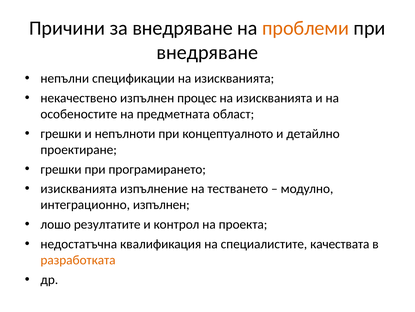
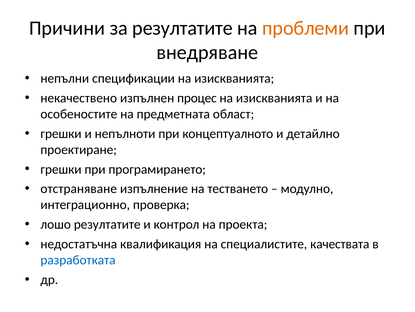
за внедряване: внедряване -> резултатите
изискванията at (79, 188): изискванията -> отстраняване
интеграционно изпълнен: изпълнен -> проверка
разработката colour: orange -> blue
